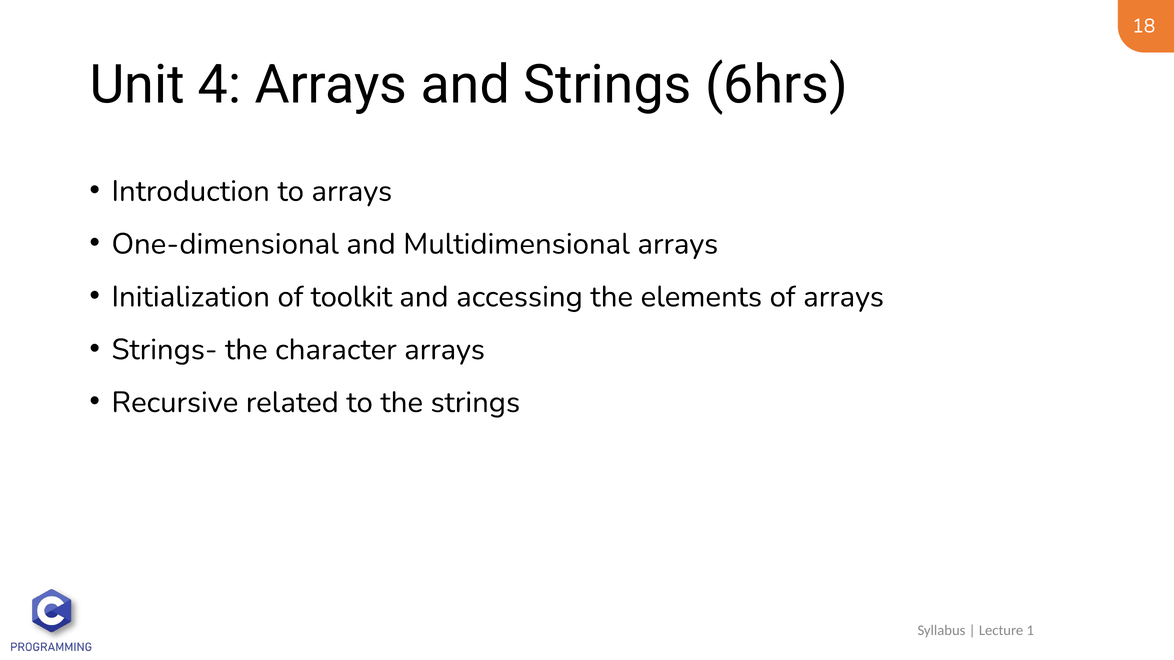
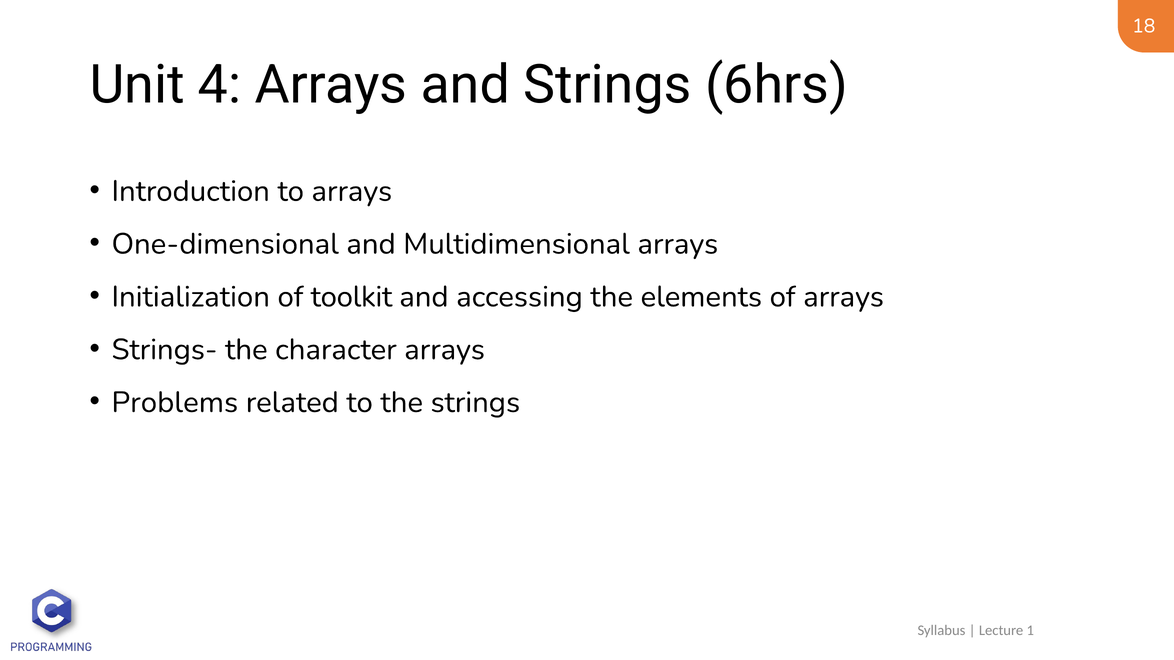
Recursive: Recursive -> Problems
